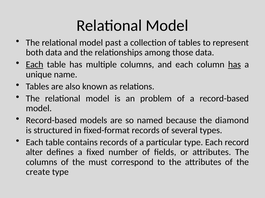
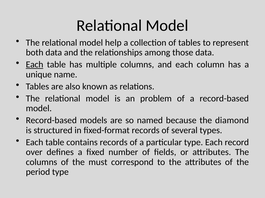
past: past -> help
has at (234, 65) underline: present -> none
alter: alter -> over
create: create -> period
